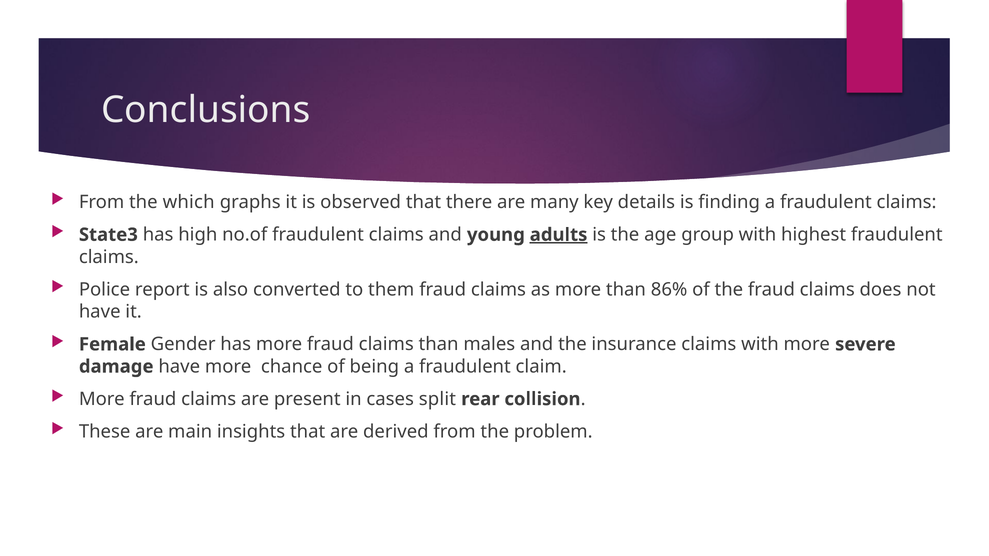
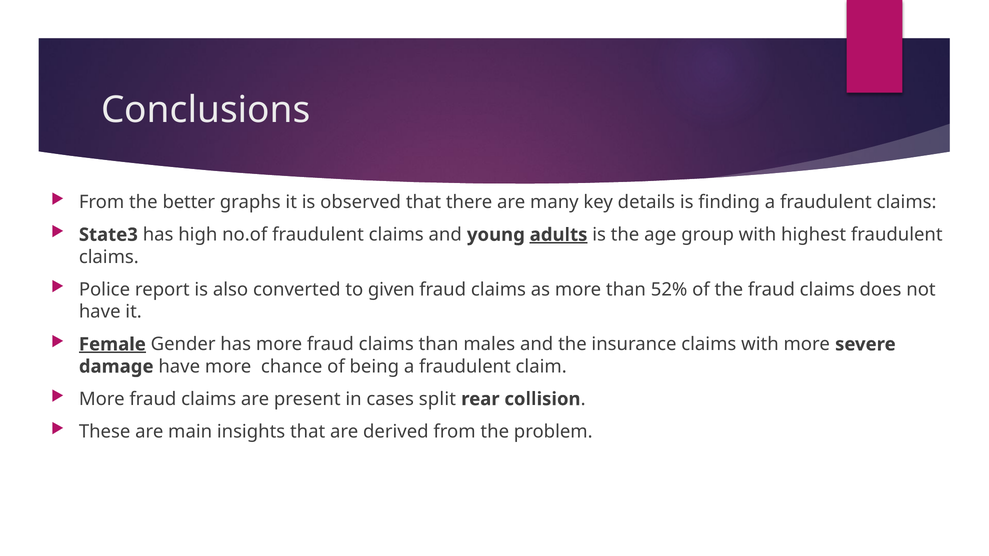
which: which -> better
them: them -> given
86%: 86% -> 52%
Female underline: none -> present
